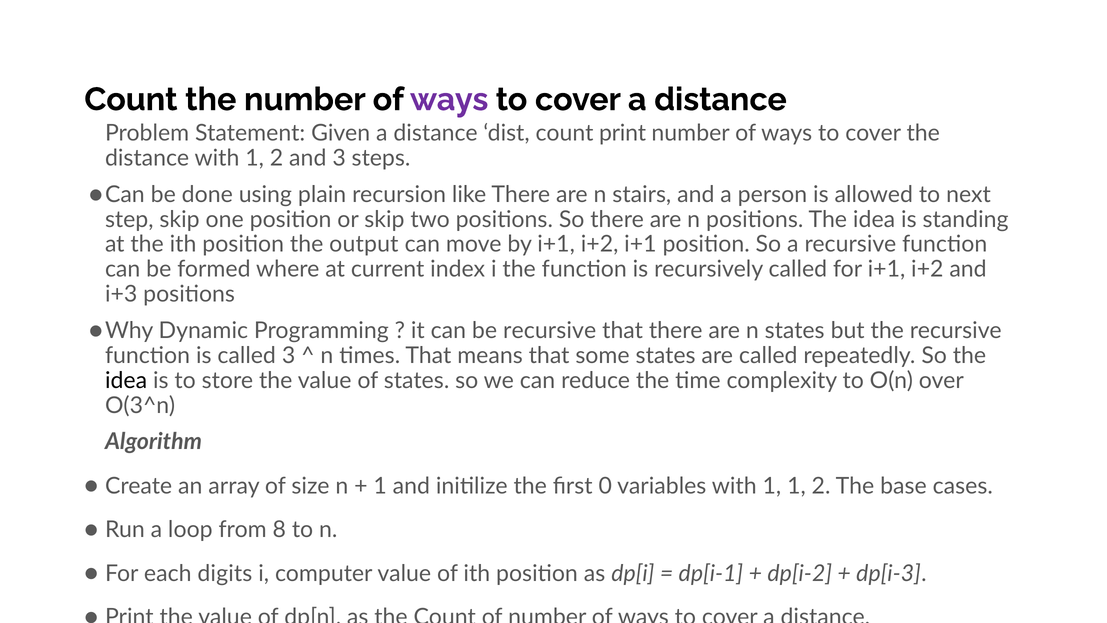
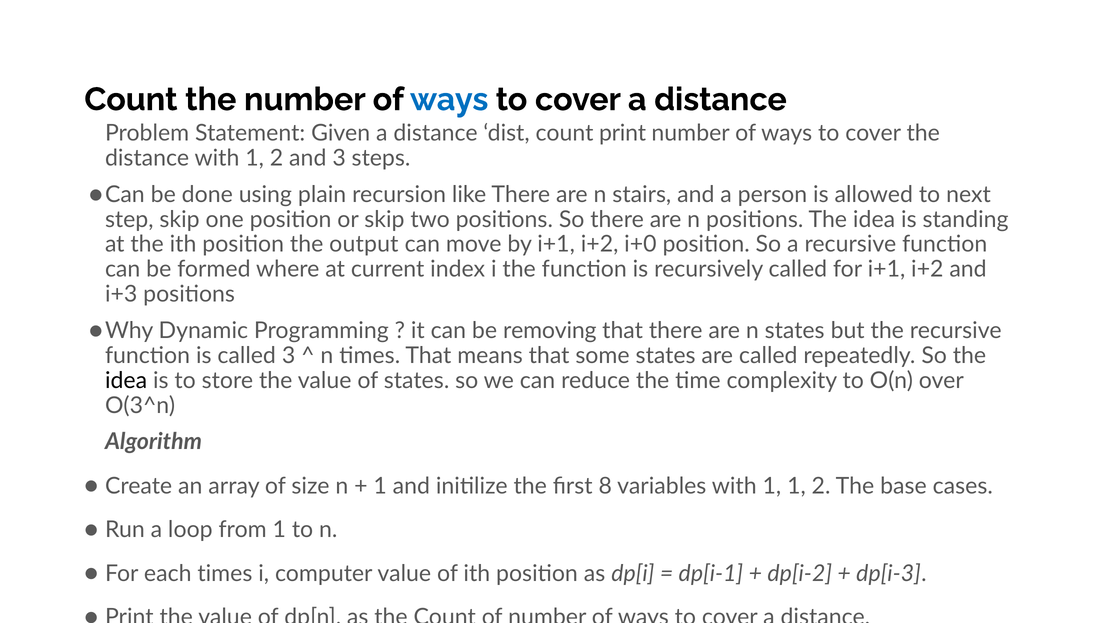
ways at (449, 99) colour: purple -> blue
i+2 i+1: i+1 -> i+0
be recursive: recursive -> removing
0: 0 -> 8
from 8: 8 -> 1
each digits: digits -> times
